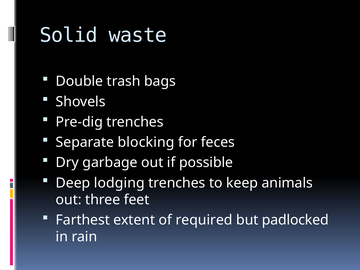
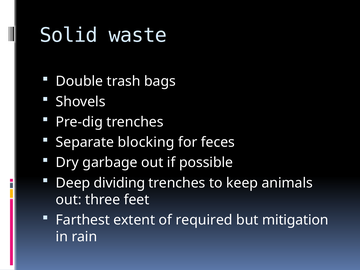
lodging: lodging -> dividing
padlocked: padlocked -> mitigation
